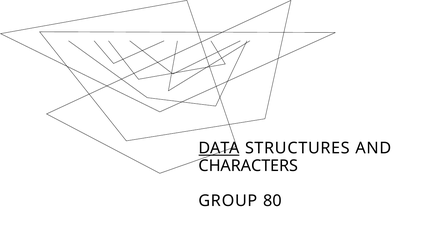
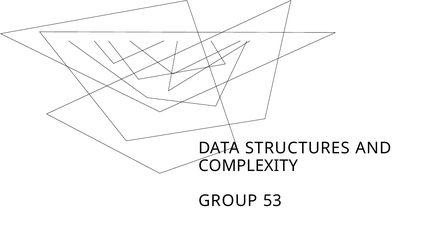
DATA underline: present -> none
CHARACTERS: CHARACTERS -> COMPLEXITY
80: 80 -> 53
